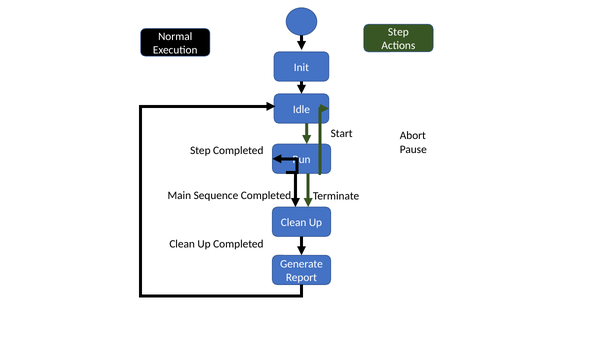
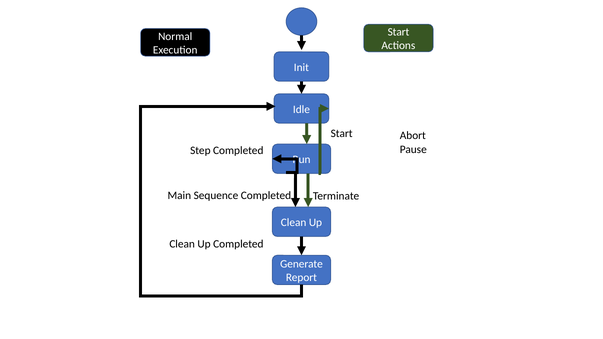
Step at (398, 32): Step -> Start
